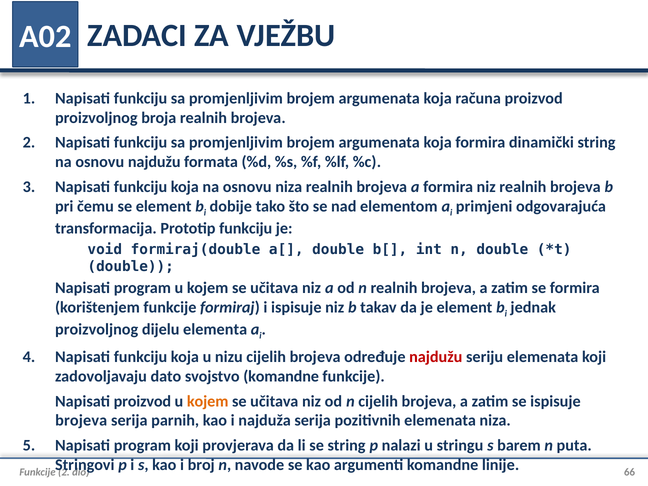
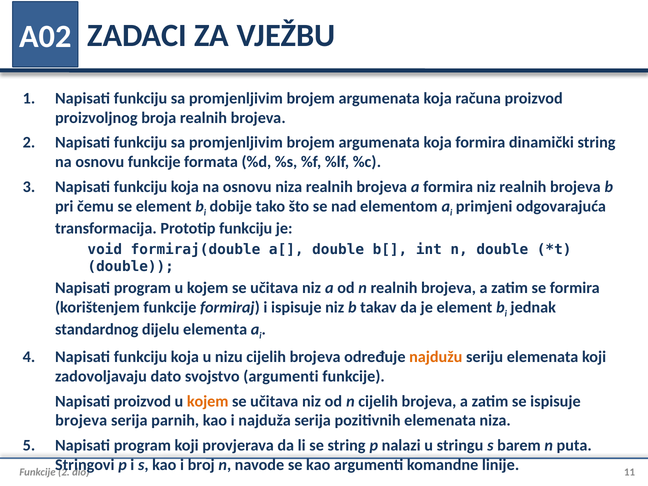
osnovu najdužu: najdužu -> funkcije
proizvoljnog at (97, 329): proizvoljnog -> standardnog
najdužu at (436, 357) colour: red -> orange
svojstvo komandne: komandne -> argumenti
66: 66 -> 11
